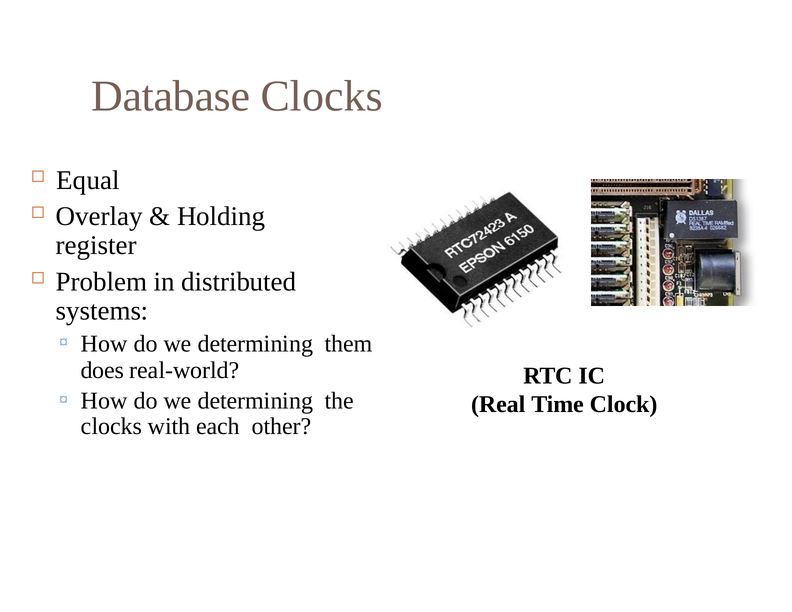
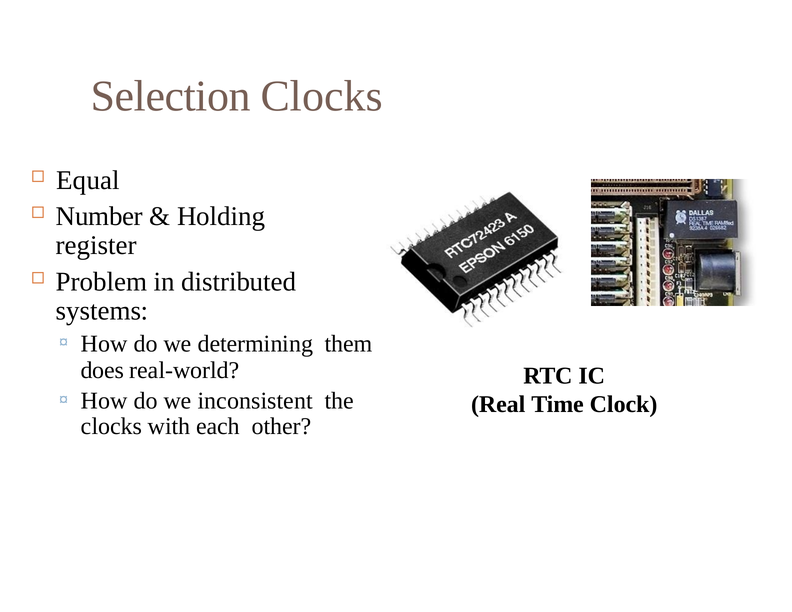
Database: Database -> Selection
Overlay: Overlay -> Number
determining at (255, 401): determining -> inconsistent
